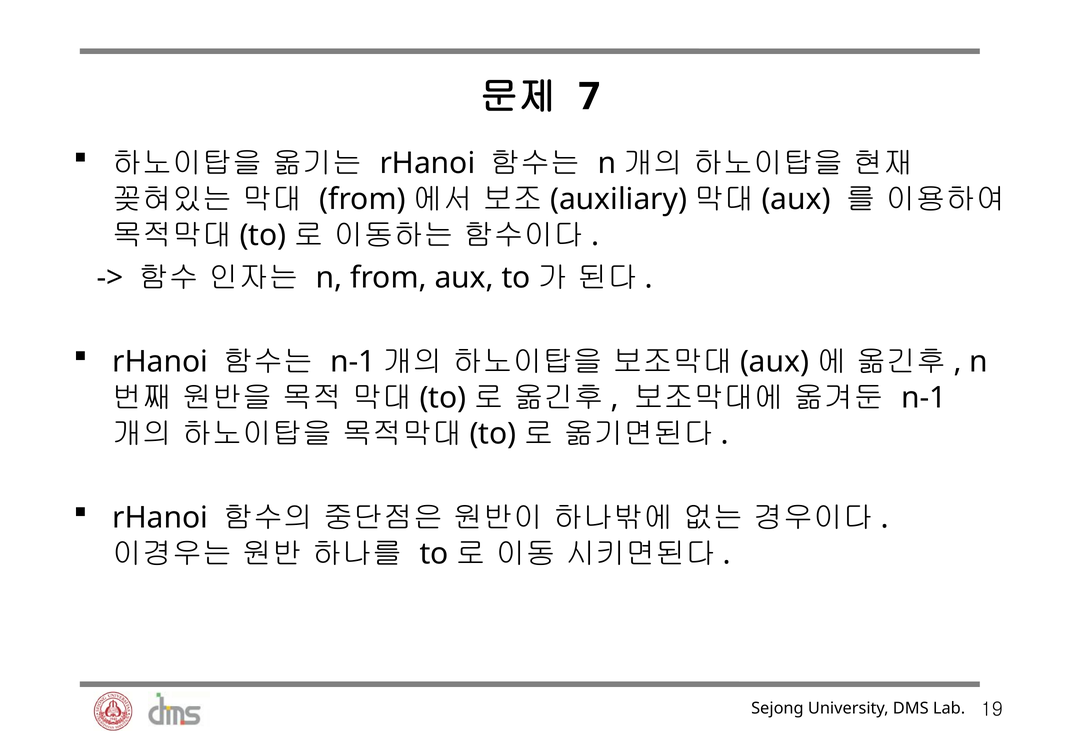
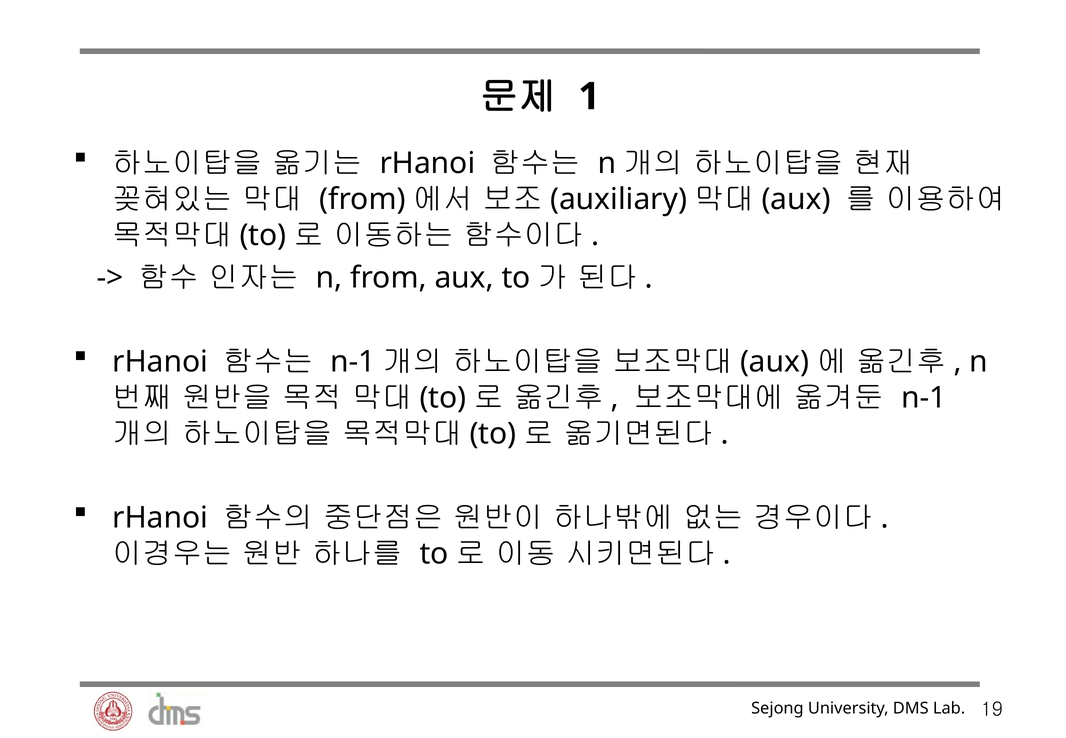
7: 7 -> 1
